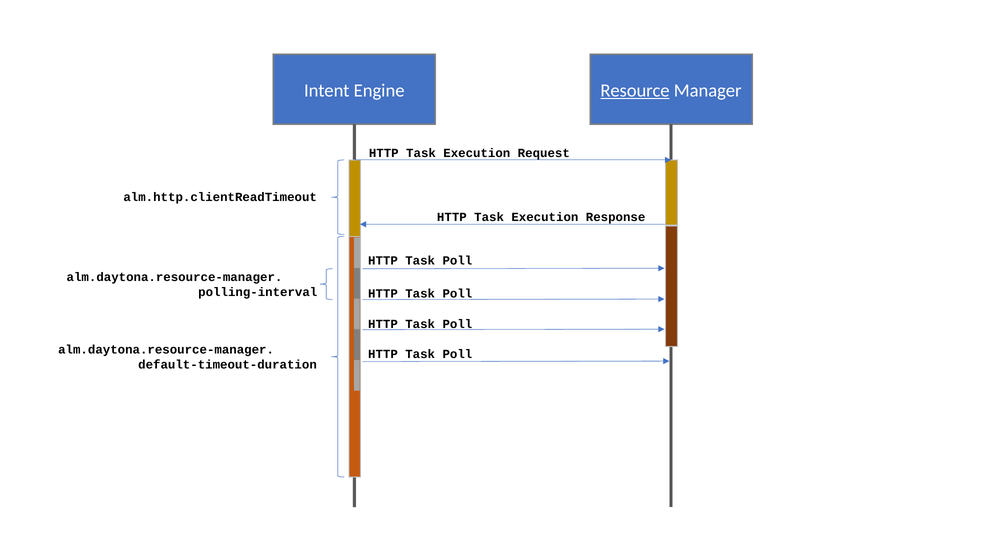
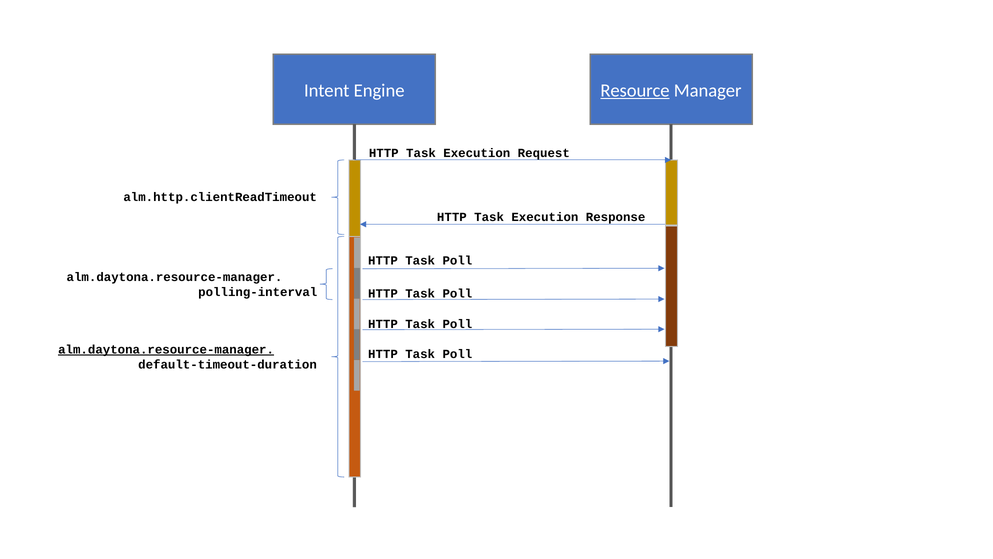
alm.daytona.resource-manager at (166, 349) underline: none -> present
